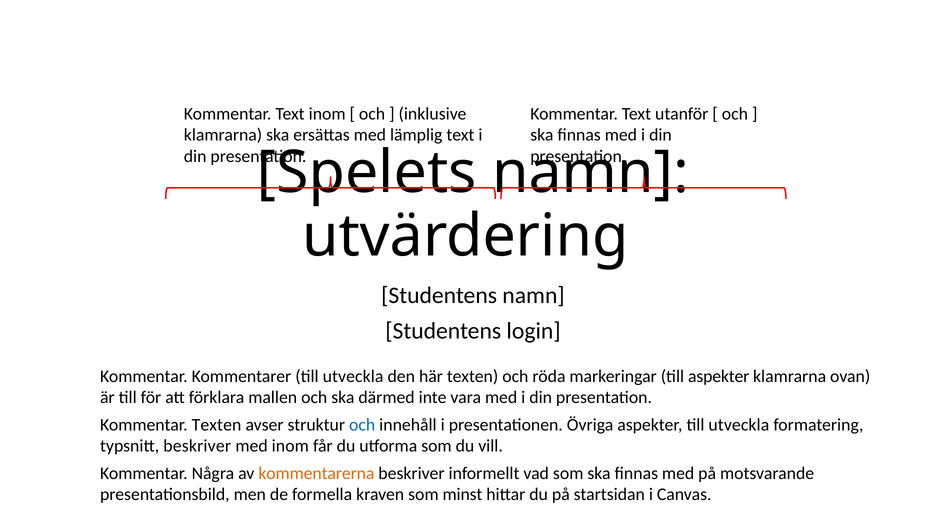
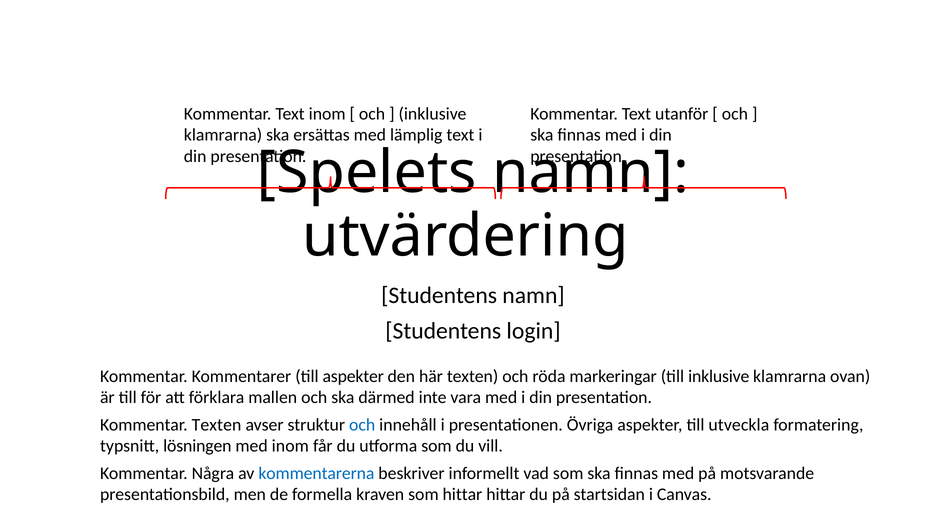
Kommentarer till utveckla: utveckla -> aspekter
till aspekter: aspekter -> inklusive
typsnitt beskriver: beskriver -> lösningen
kommentarerna colour: orange -> blue
som minst: minst -> hittar
